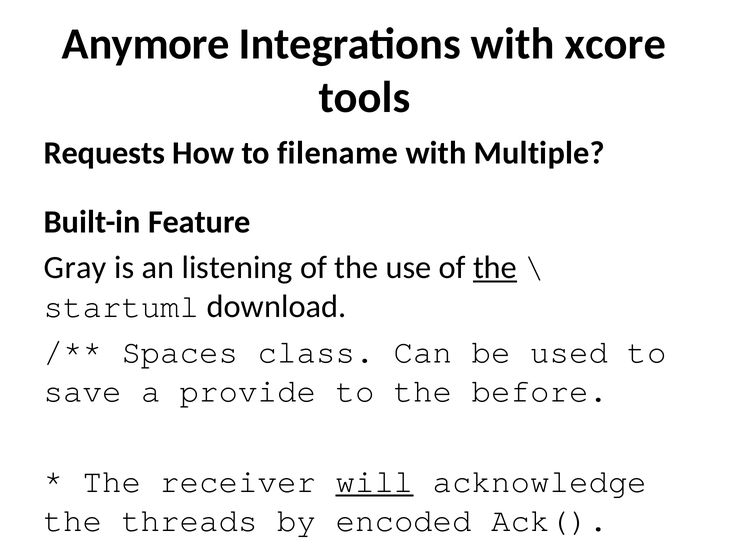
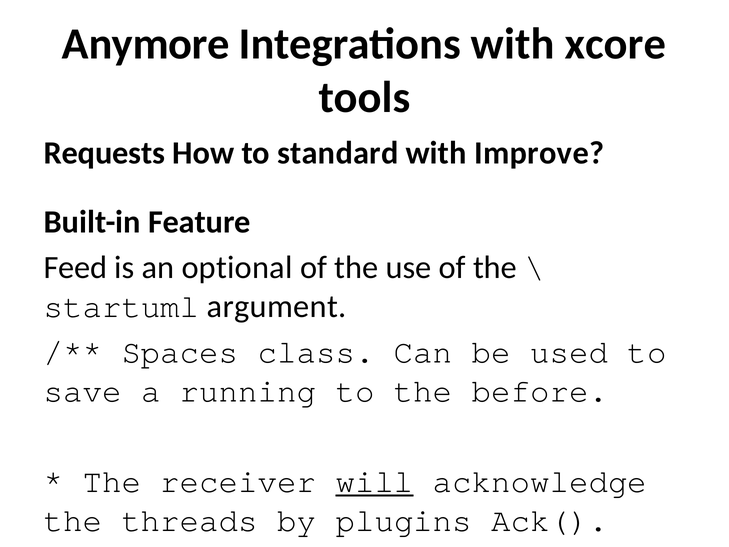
filename: filename -> standard
Multiple: Multiple -> Improve
Gray: Gray -> Feed
listening: listening -> optional
the at (495, 268) underline: present -> none
download: download -> argument
provide: provide -> running
encoded: encoded -> plugins
